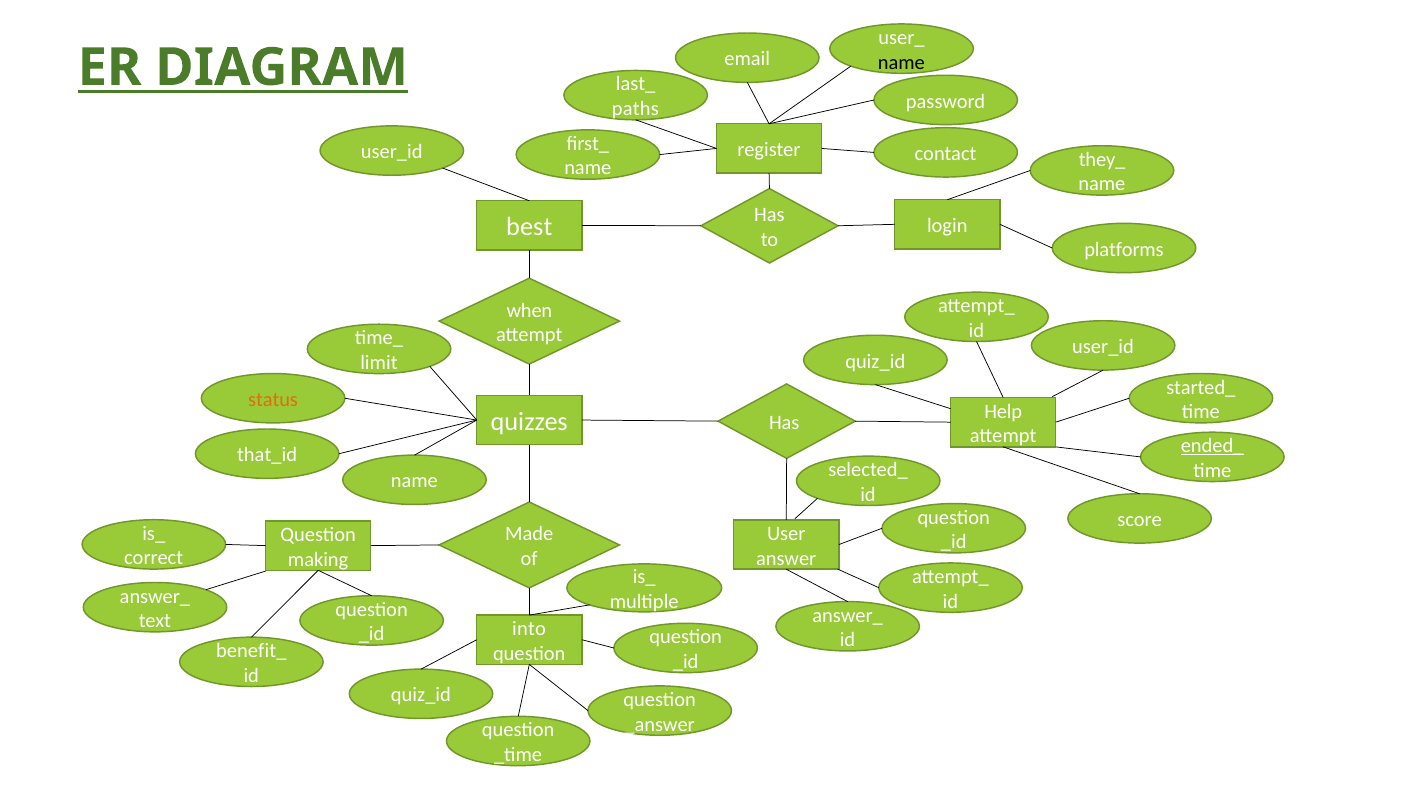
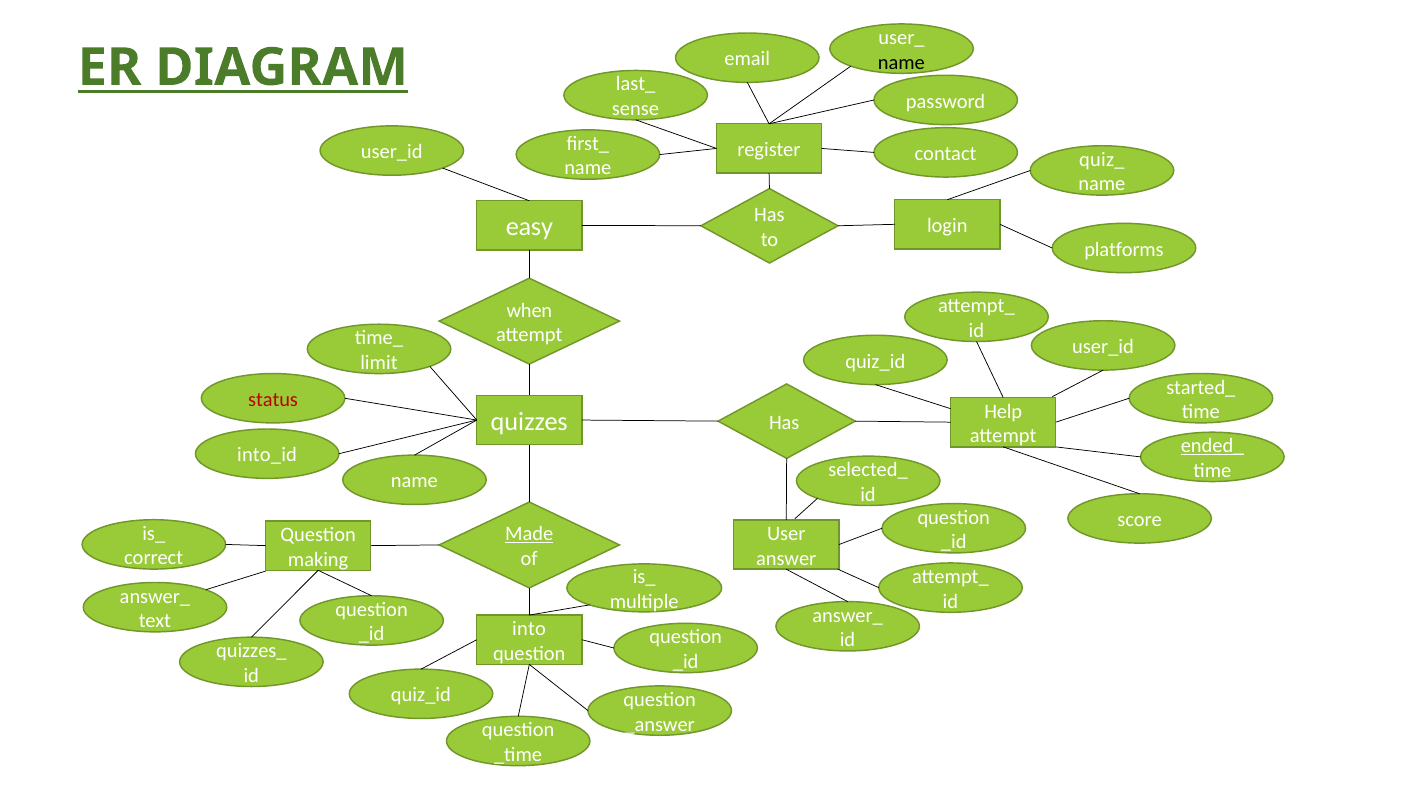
paths: paths -> sense
they_: they_ -> quiz_
best: best -> easy
status colour: orange -> red
that_id: that_id -> into_id
Made underline: none -> present
benefit_: benefit_ -> quizzes_
